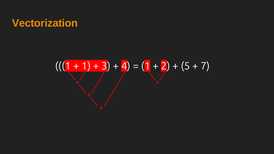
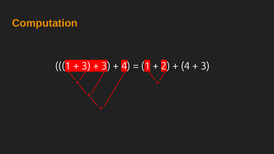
Vectorization: Vectorization -> Computation
1 at (86, 66): 1 -> 3
5 at (185, 66): 5 -> 4
7 at (205, 66): 7 -> 3
